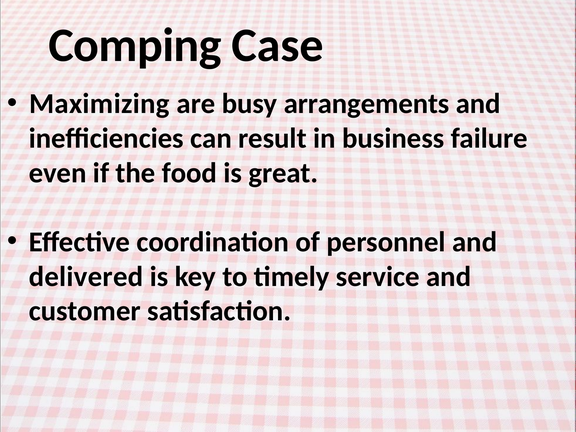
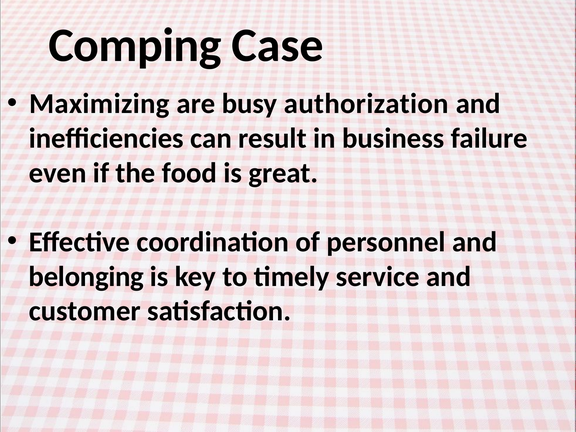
arrangements: arrangements -> authorization
delivered: delivered -> belonging
